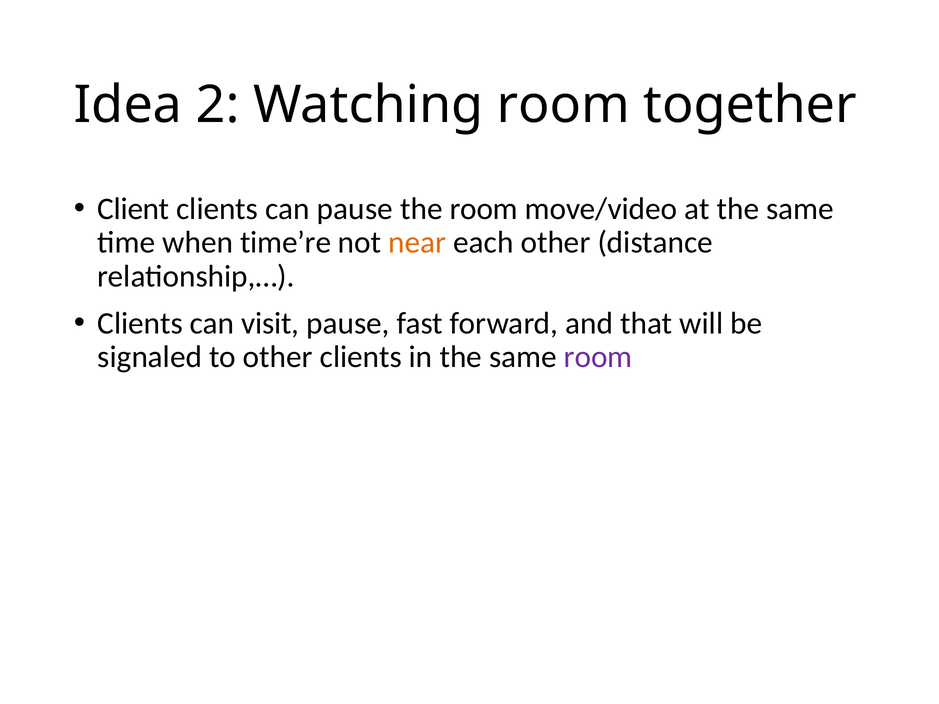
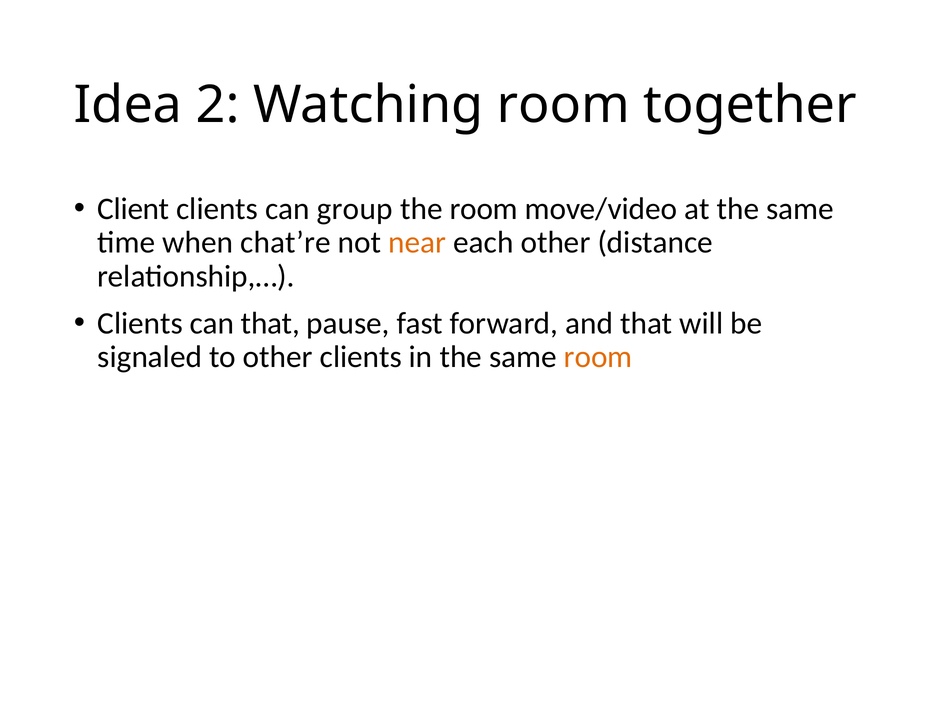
can pause: pause -> group
time’re: time’re -> chat’re
can visit: visit -> that
room at (598, 357) colour: purple -> orange
